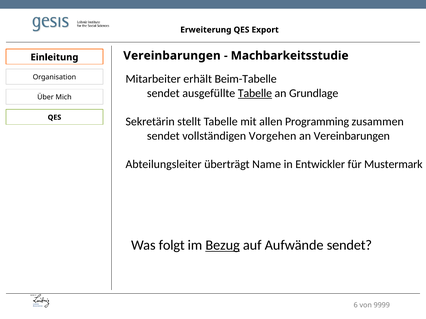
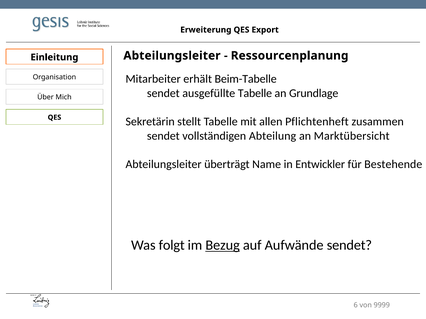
Vereinbarungen at (172, 56): Vereinbarungen -> Abteilungsleiter
Machbarkeitsstudie: Machbarkeitsstudie -> Ressourcenplanung
Tabelle at (255, 93) underline: present -> none
Programming: Programming -> Pflichtenheft
Vorgehen: Vorgehen -> Abteilung
an Vereinbarungen: Vereinbarungen -> Marktübersicht
Mustermark: Mustermark -> Bestehende
